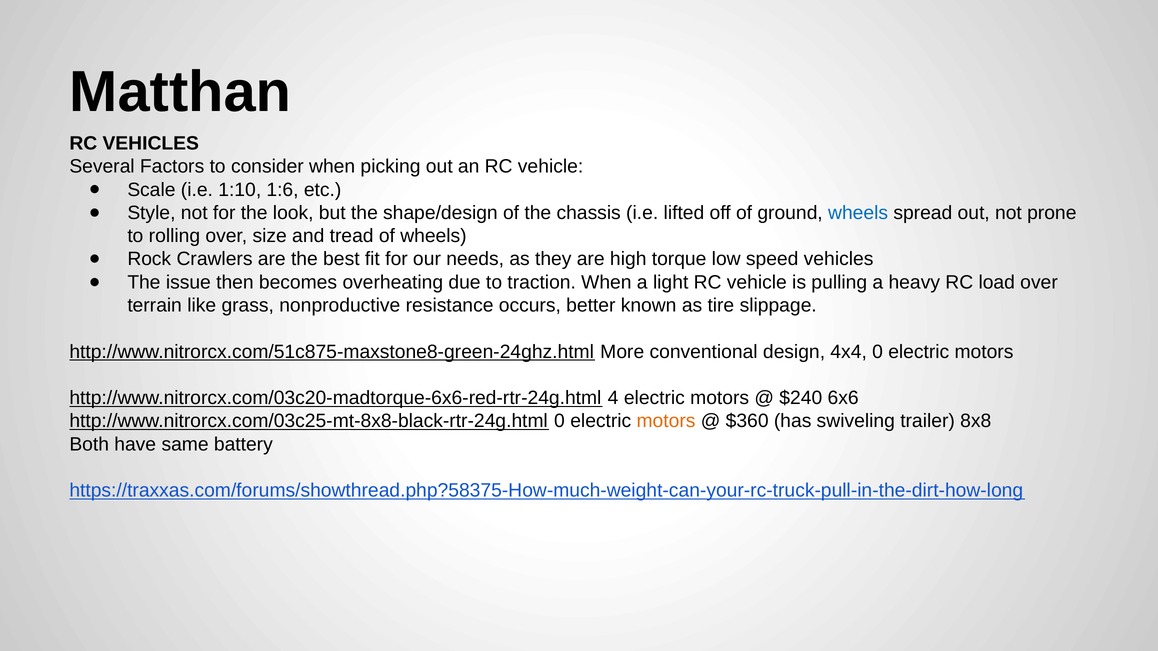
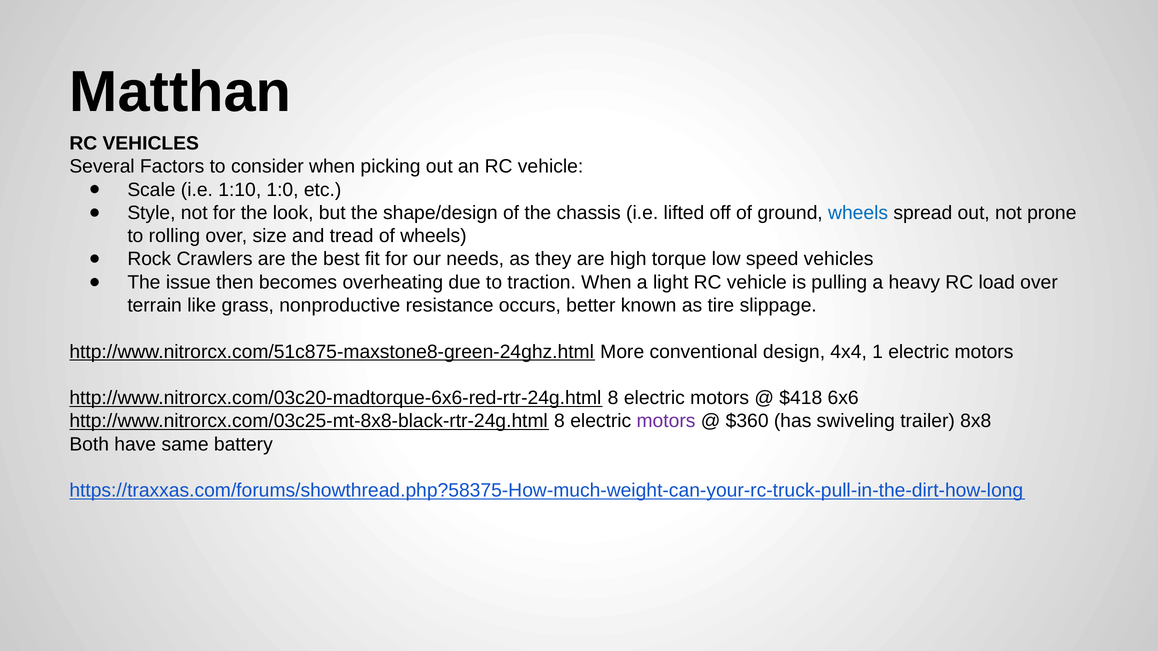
1:6: 1:6 -> 1:0
4x4 0: 0 -> 1
http://www.nitrorcx.com/03c20-madtorque-6x6-red-rtr-24g.html 4: 4 -> 8
$240: $240 -> $418
http://www.nitrorcx.com/03c25-mt-8x8-black-rtr-24g.html 0: 0 -> 8
motors at (666, 421) colour: orange -> purple
